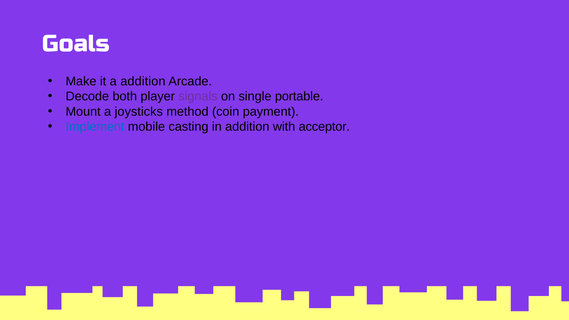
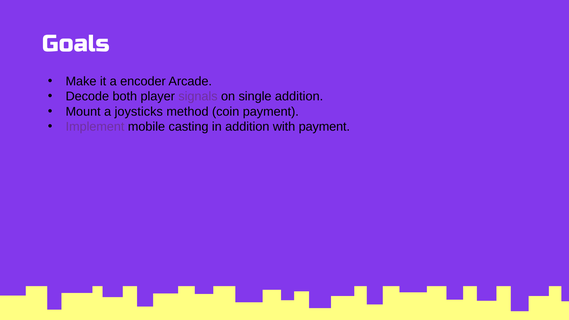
a addition: addition -> encoder
single portable: portable -> addition
Implement colour: blue -> purple
with acceptor: acceptor -> payment
